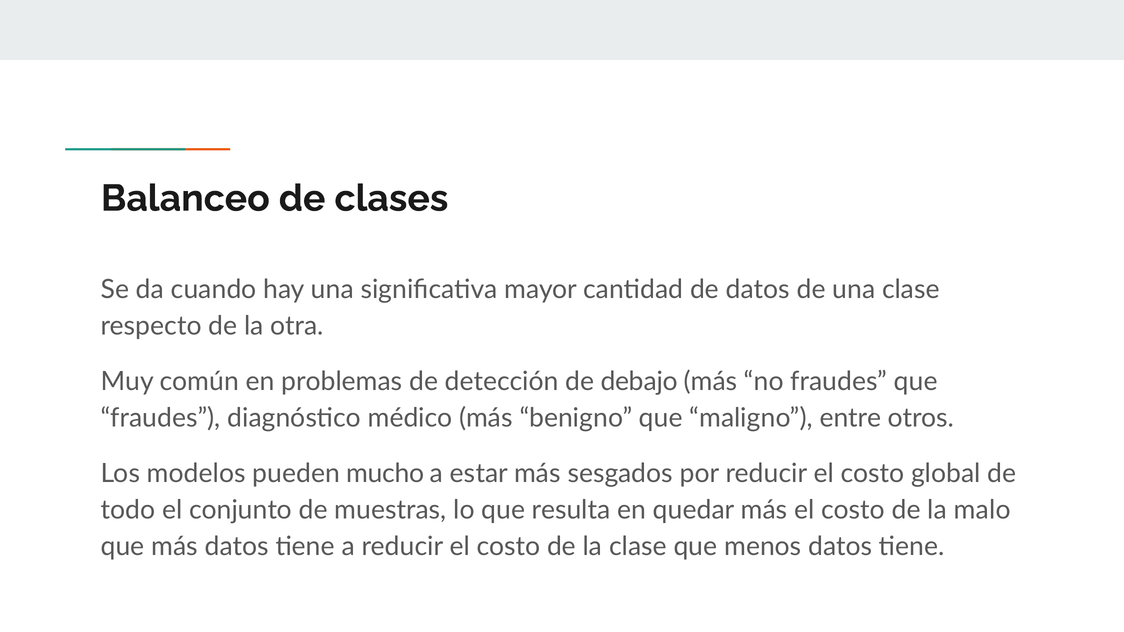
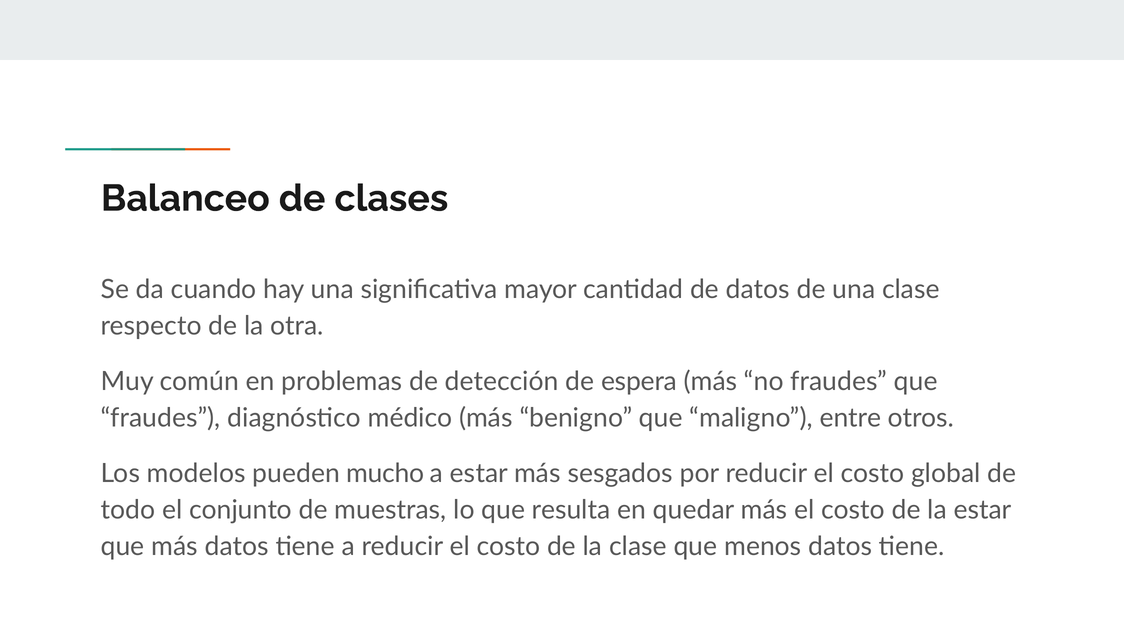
debajo: debajo -> espera
la malo: malo -> estar
